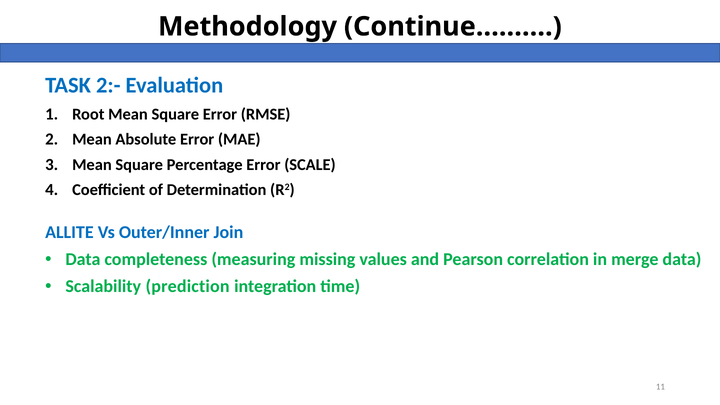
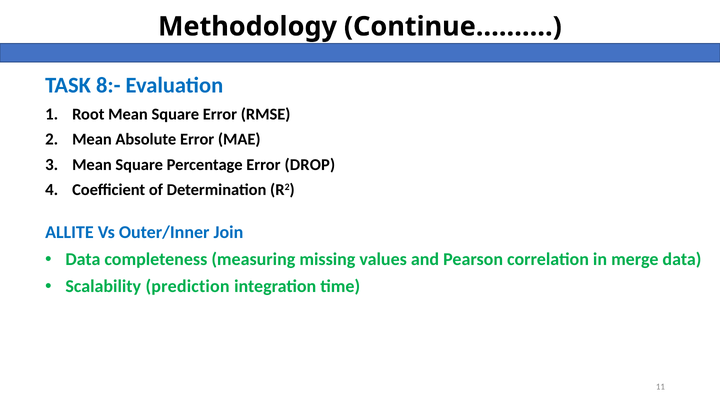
2:-: 2:- -> 8:-
SCALE: SCALE -> DROP
